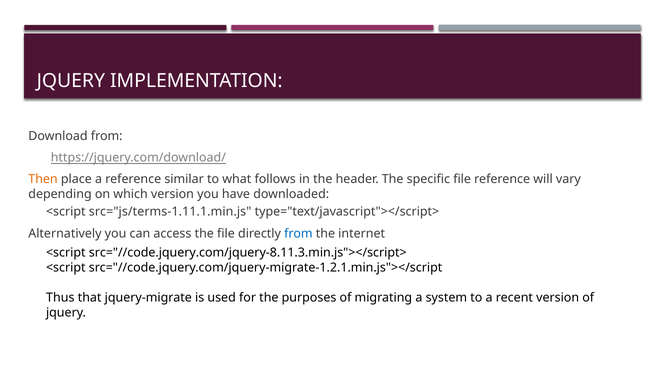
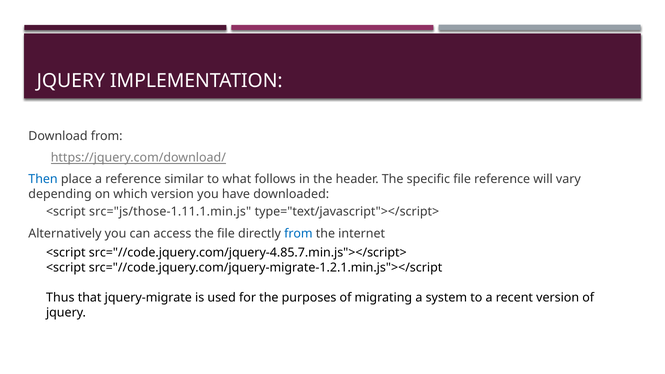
Then colour: orange -> blue
src="js/terms-1.11.1.min.js: src="js/terms-1.11.1.min.js -> src="js/those-1.11.1.min.js
src="//code.jquery.com/jquery-8.11.3.min.js"></script>: src="//code.jquery.com/jquery-8.11.3.min.js"></script> -> src="//code.jquery.com/jquery-4.85.7.min.js"></script>
